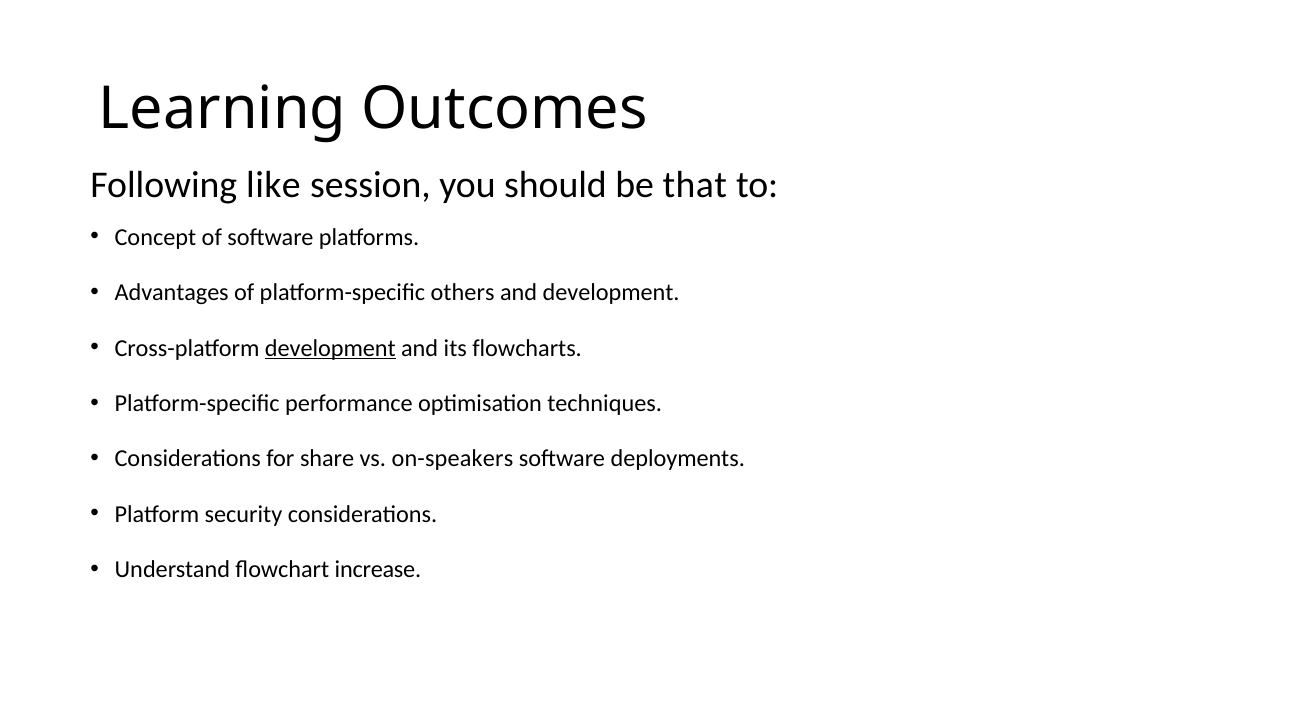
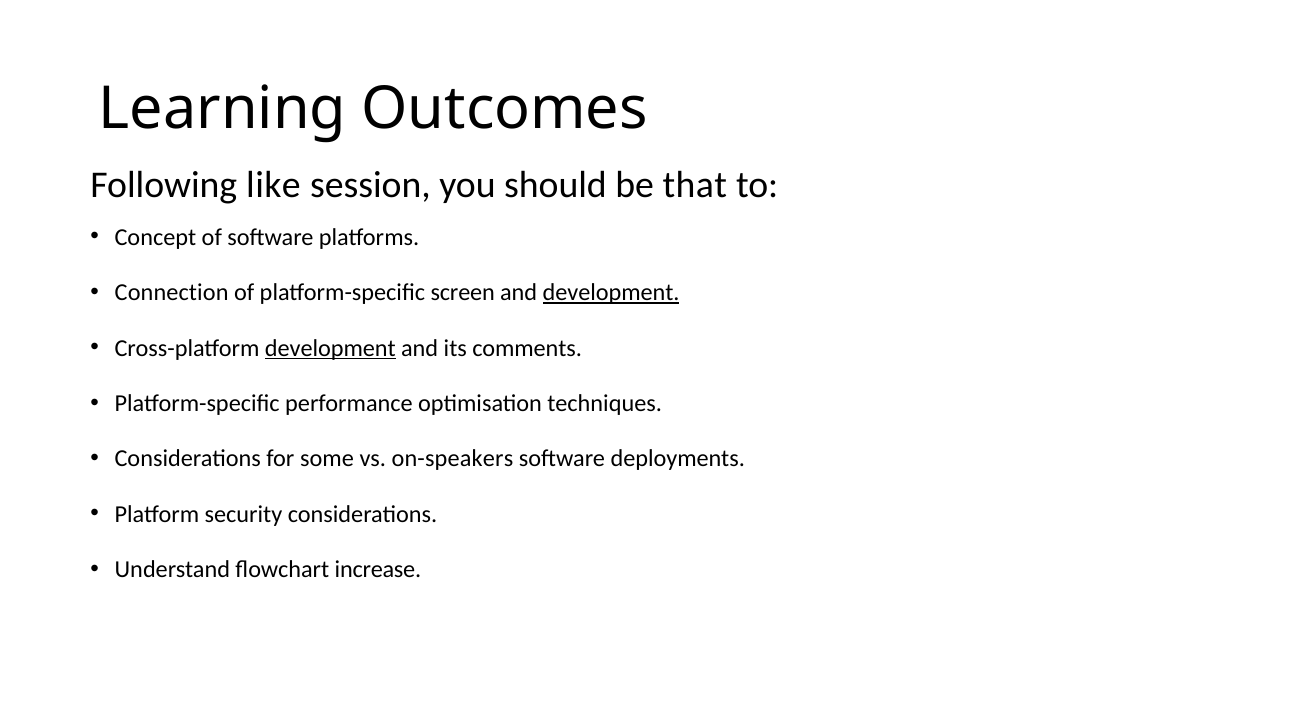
Advantages: Advantages -> Connection
others: others -> screen
development at (611, 293) underline: none -> present
flowcharts: flowcharts -> comments
share: share -> some
